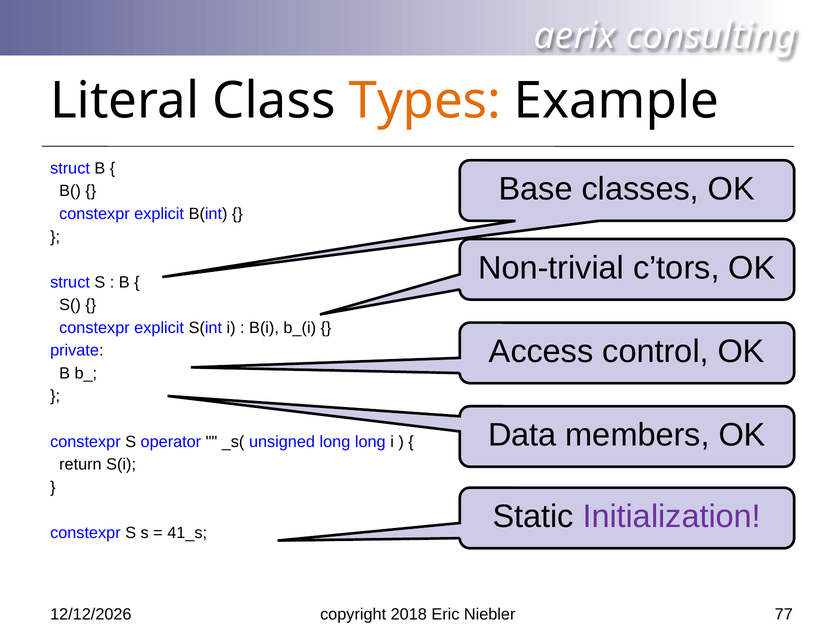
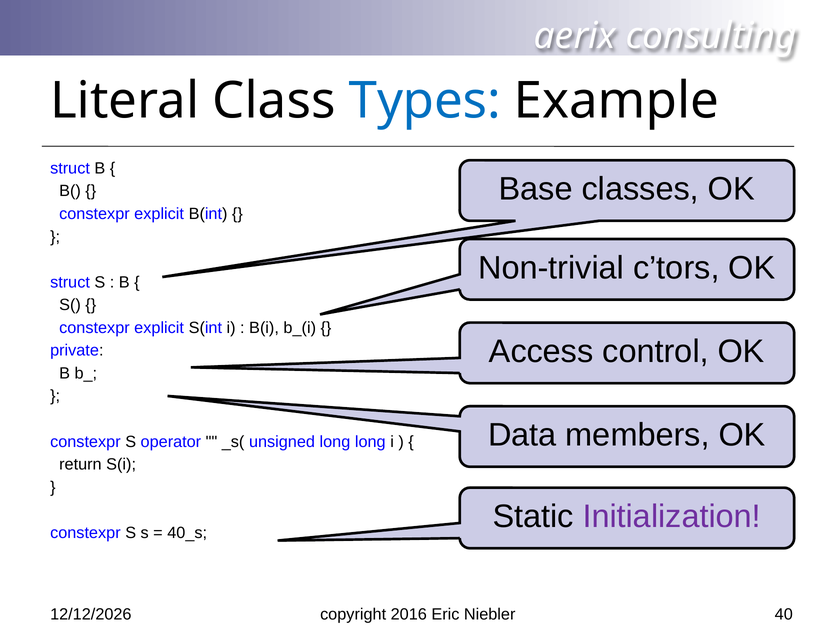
Types colour: orange -> blue
41_s: 41_s -> 40_s
77: 77 -> 40
2018: 2018 -> 2016
